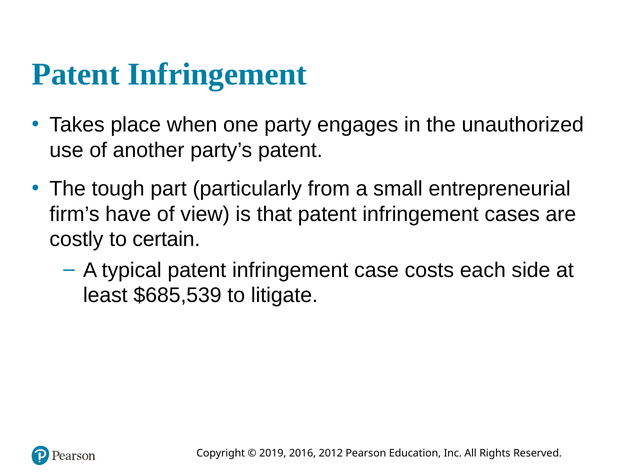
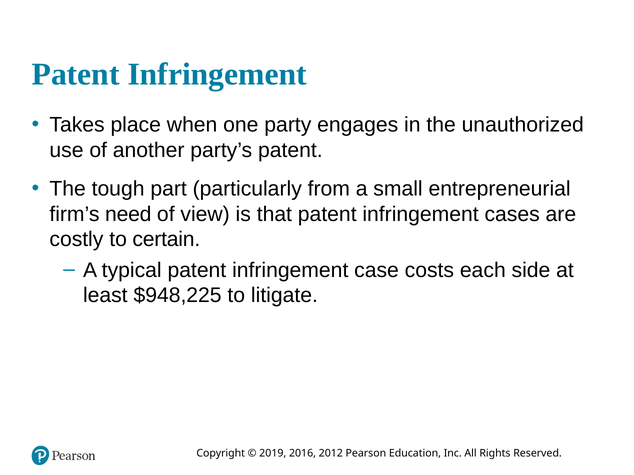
have: have -> need
$685,539: $685,539 -> $948,225
